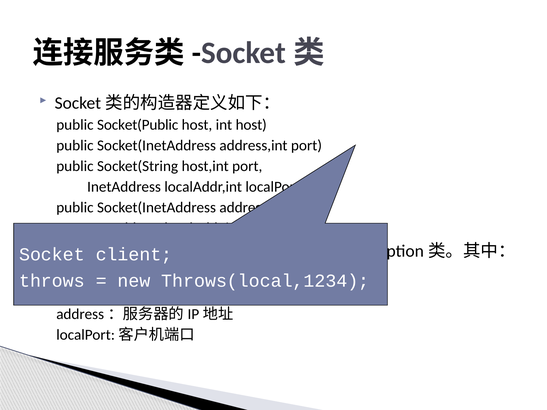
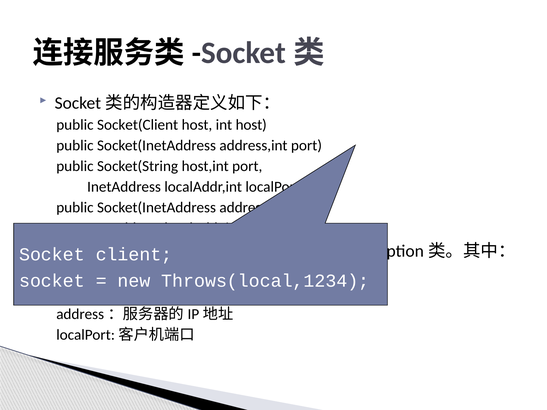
Socket(Public: Socket(Public -> Socket(Client
throws at (52, 281): throws -> socket
